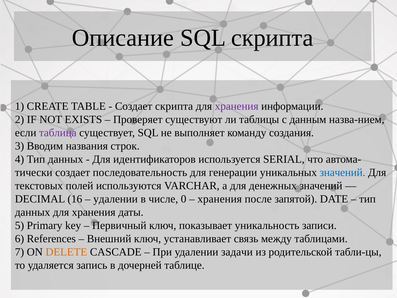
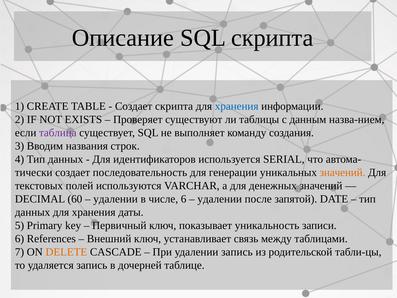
хранения at (237, 106) colour: purple -> blue
значений at (342, 172) colour: blue -> orange
16: 16 -> 60
числе 0: 0 -> 6
хранения at (220, 199): хранения -> удалении
удалении задачи: задачи -> запись
